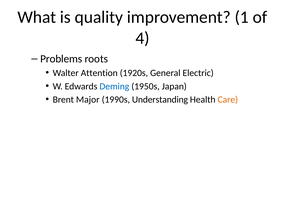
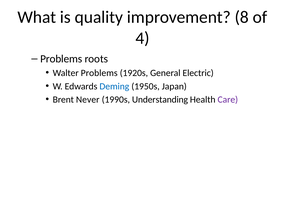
1: 1 -> 8
Walter Attention: Attention -> Problems
Major: Major -> Never
Care colour: orange -> purple
